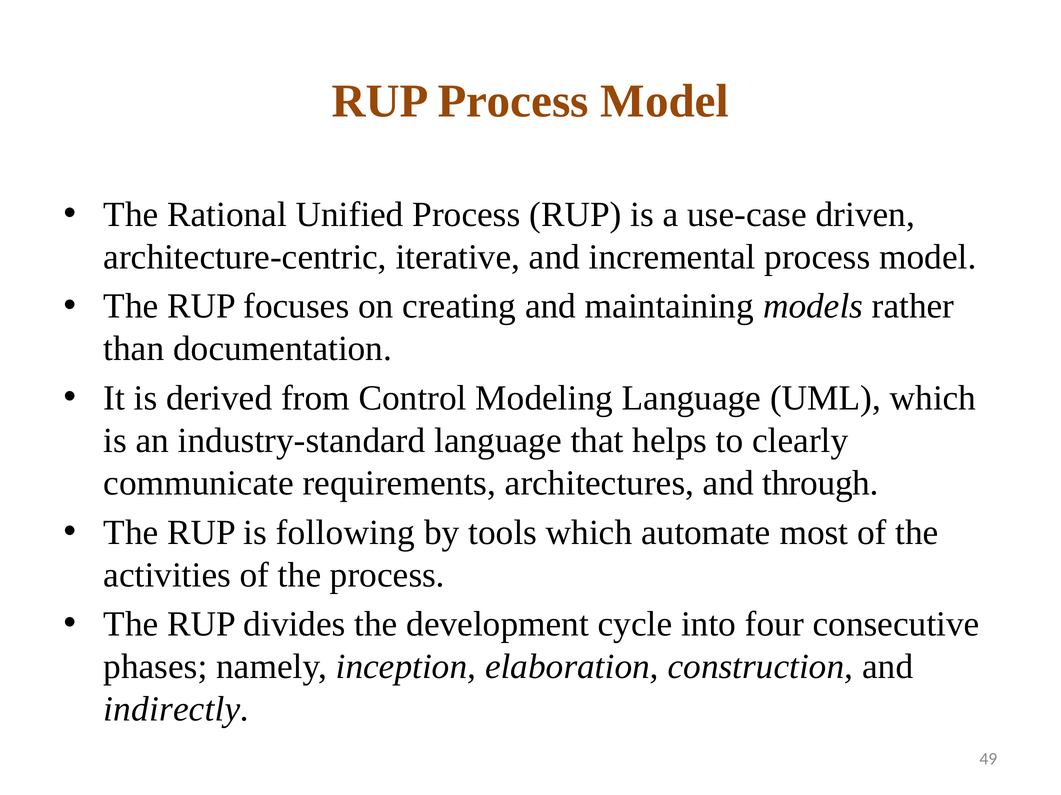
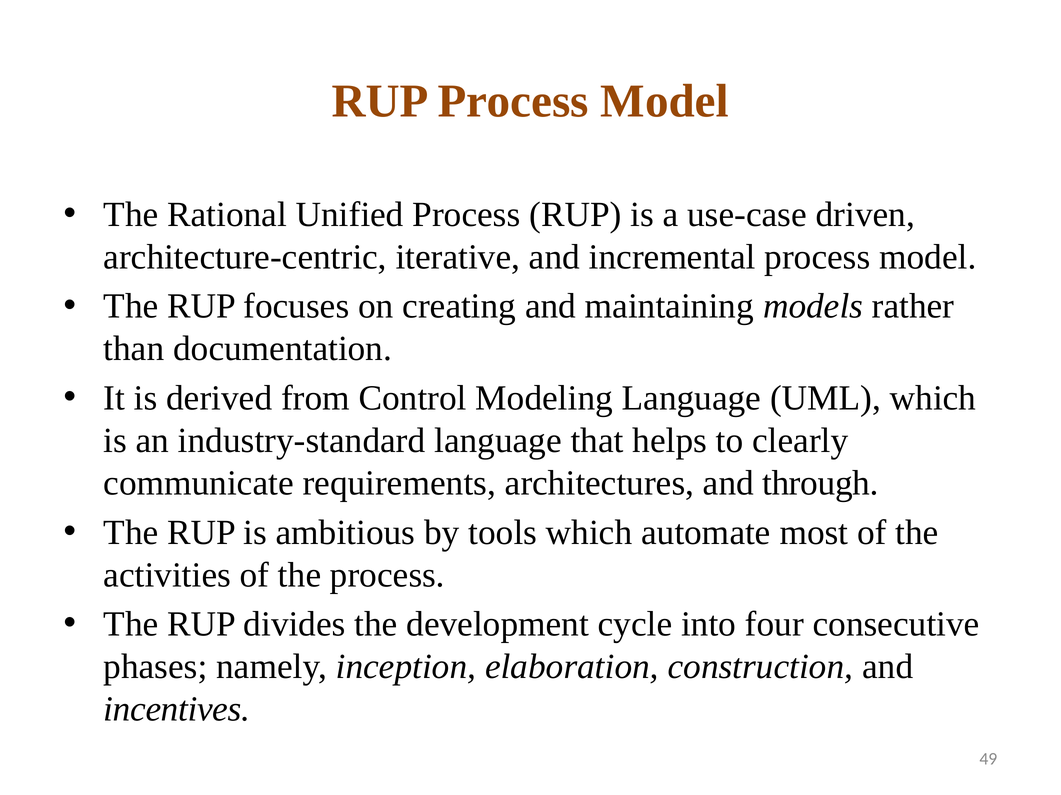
following: following -> ambitious
indirectly: indirectly -> incentives
